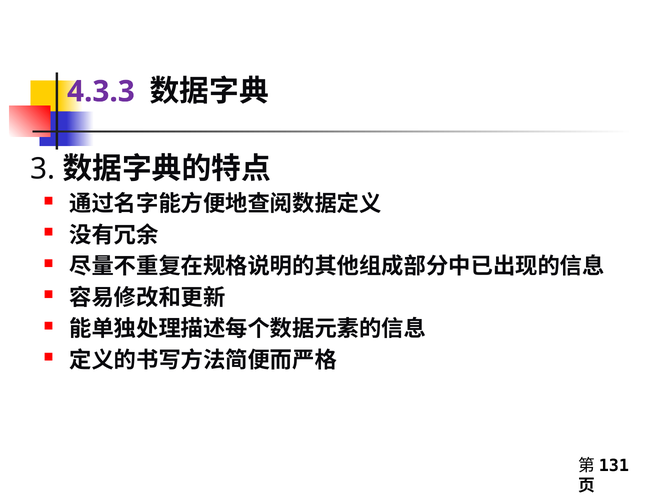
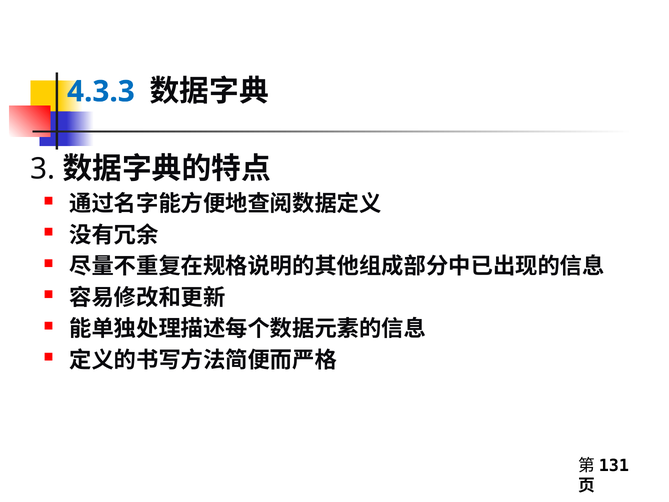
4.3.3 colour: purple -> blue
